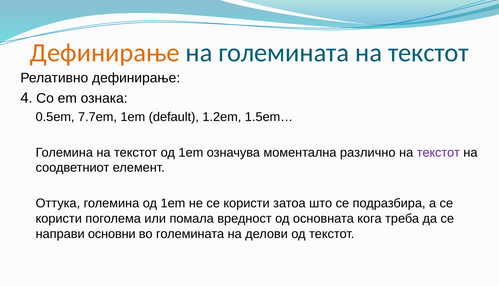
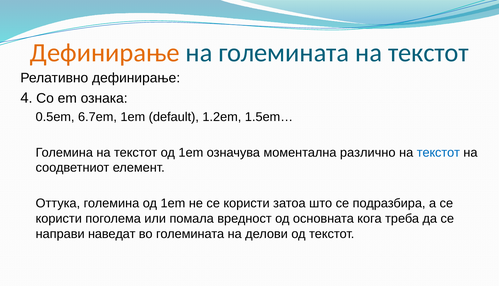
7.7em: 7.7em -> 6.7em
текстот at (438, 153) colour: purple -> blue
основни: основни -> наведат
